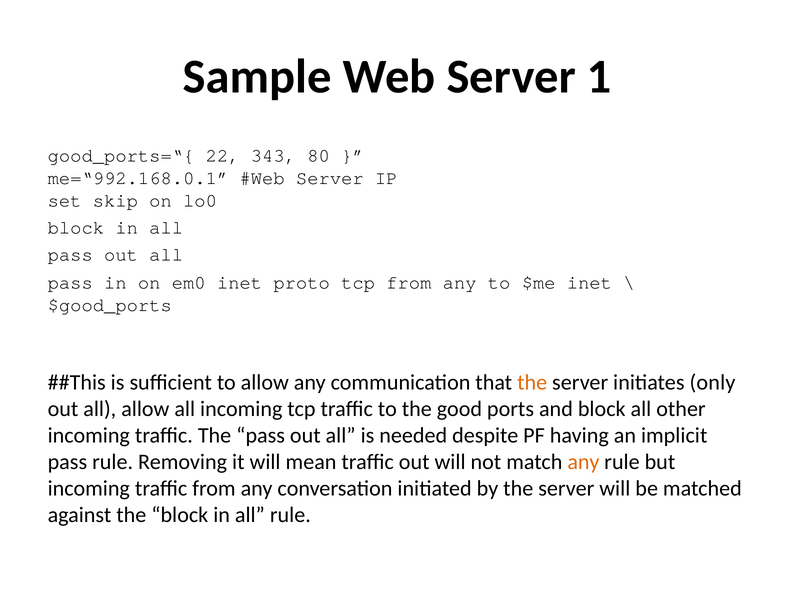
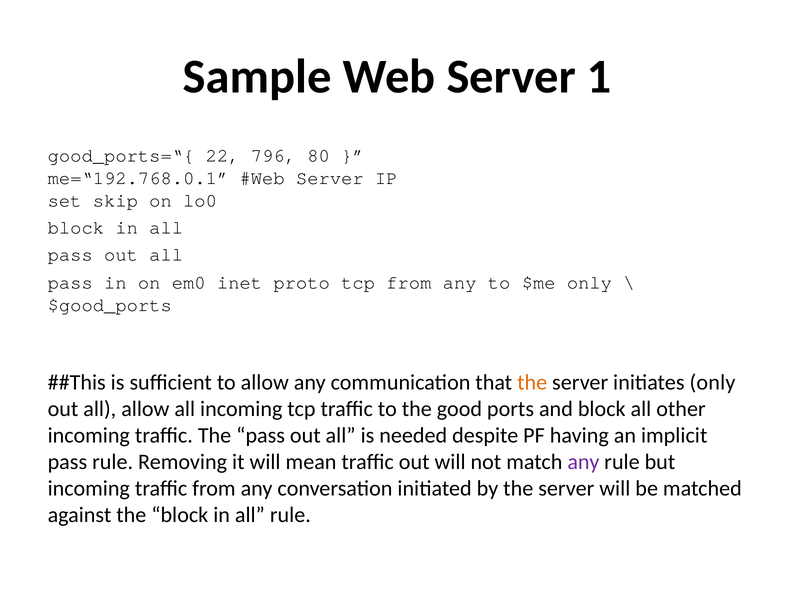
343: 343 -> 796
me=“992.168.0.1: me=“992.168.0.1 -> me=“192.768.0.1
$me inet: inet -> only
any at (583, 462) colour: orange -> purple
